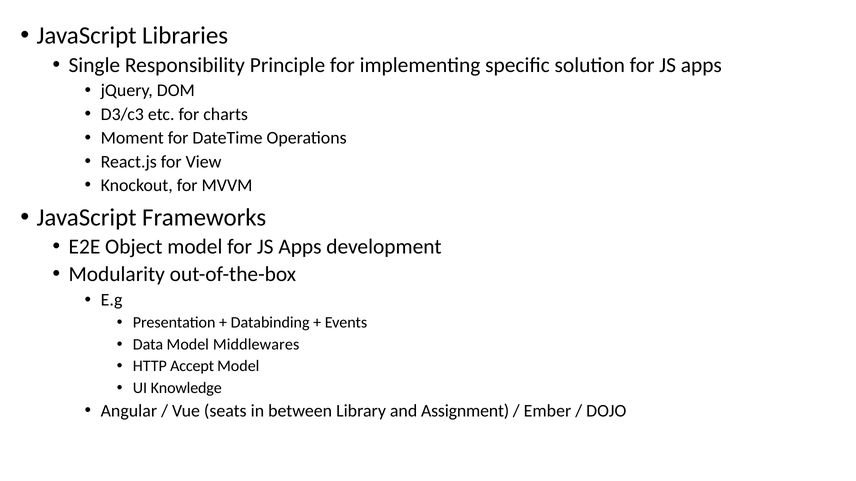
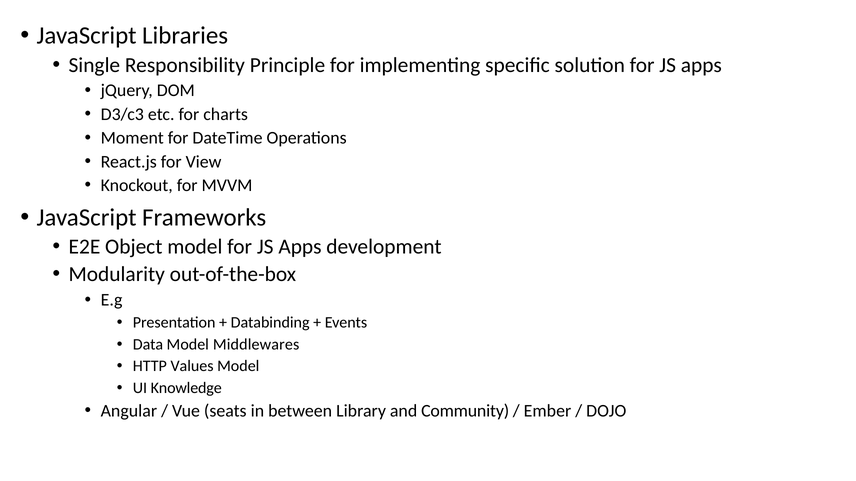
Accept: Accept -> Values
Assignment: Assignment -> Community
